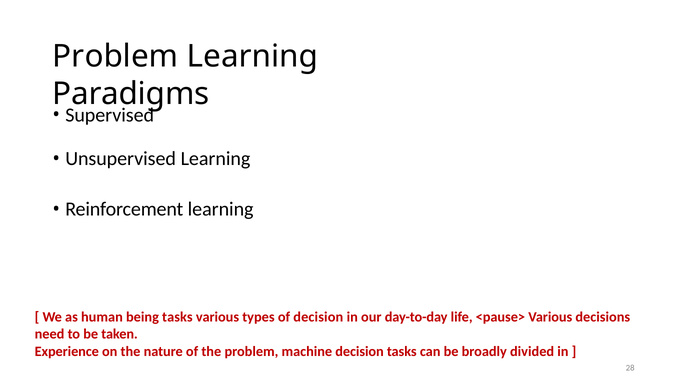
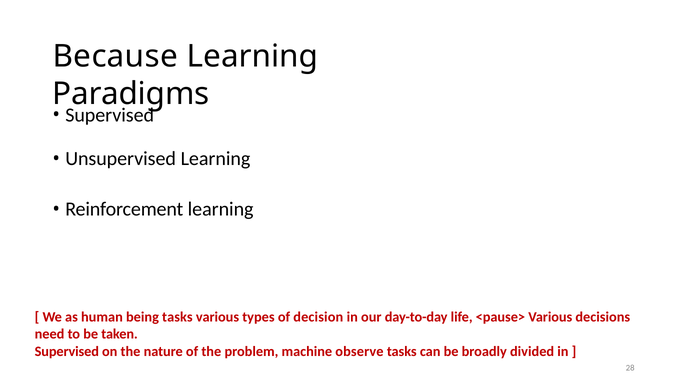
Problem at (115, 56): Problem -> Because
Experience at (67, 352): Experience -> Supervised
machine decision: decision -> observe
